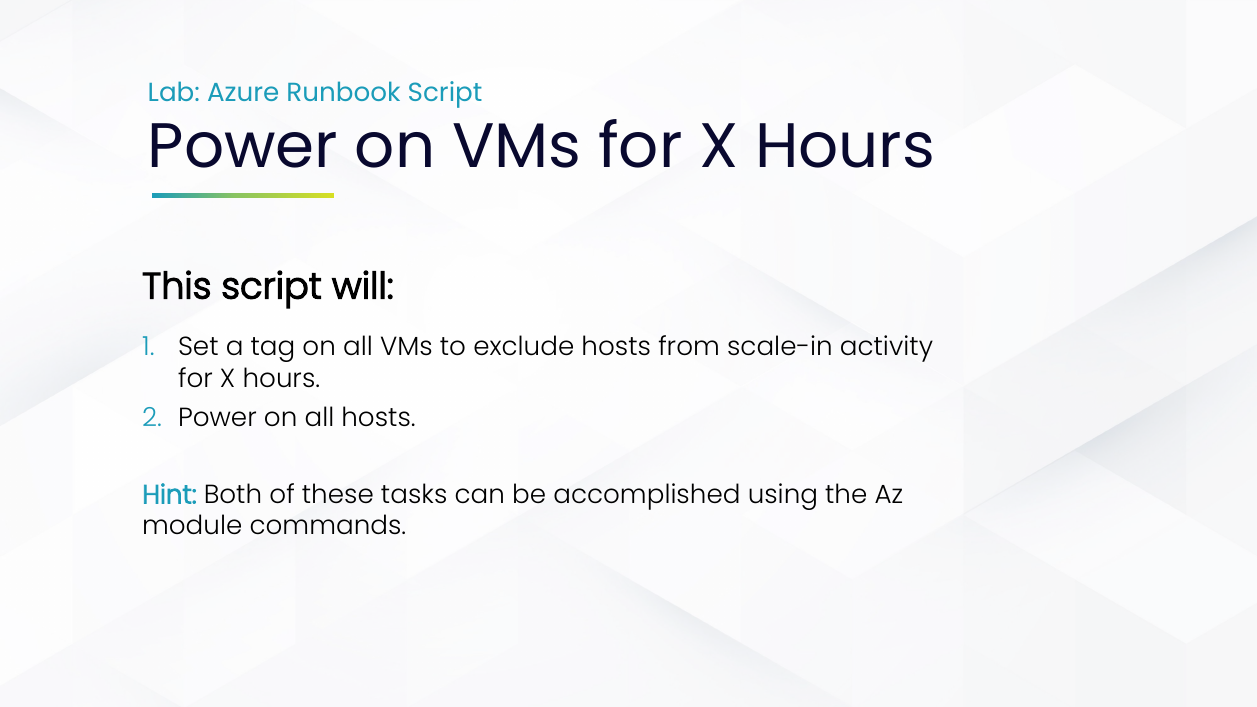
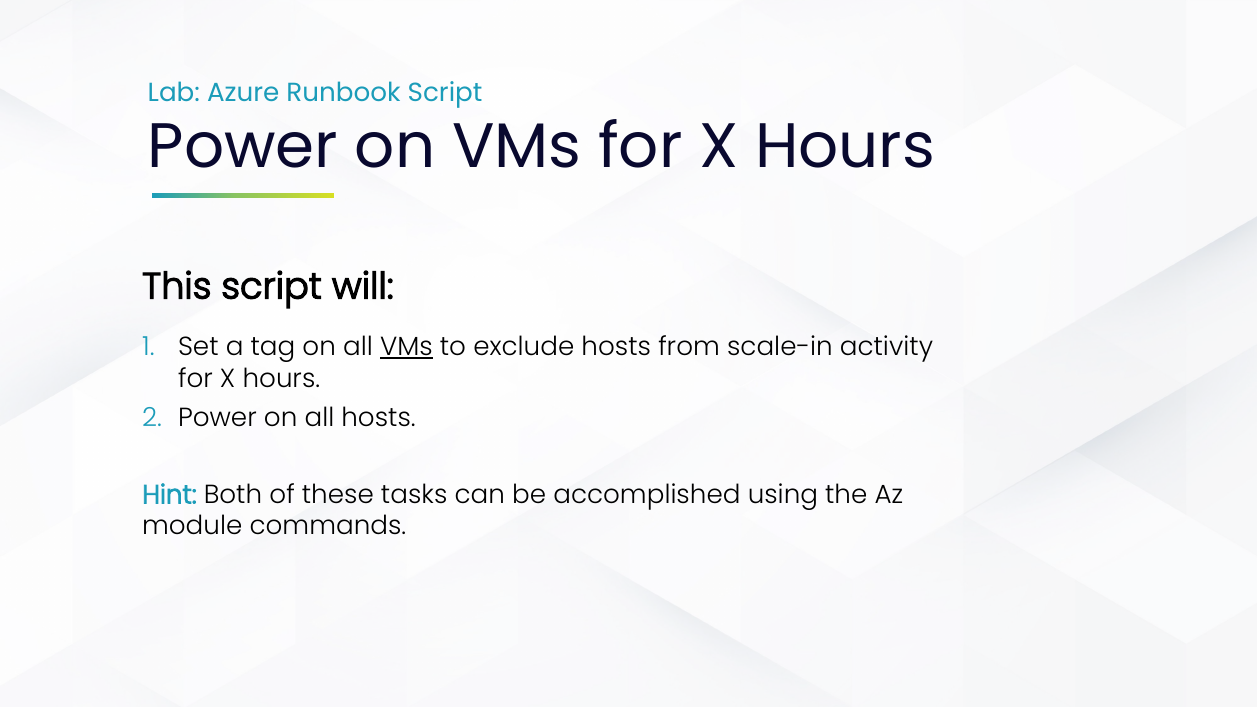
VMs at (406, 347) underline: none -> present
